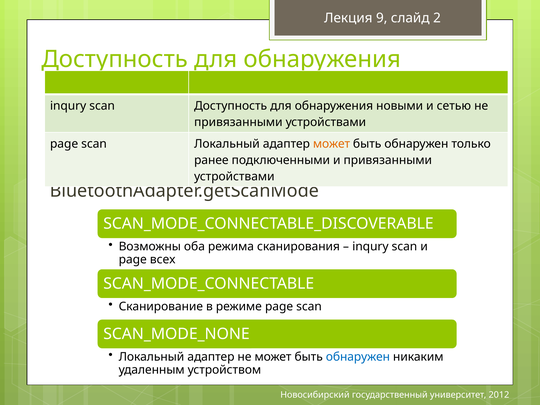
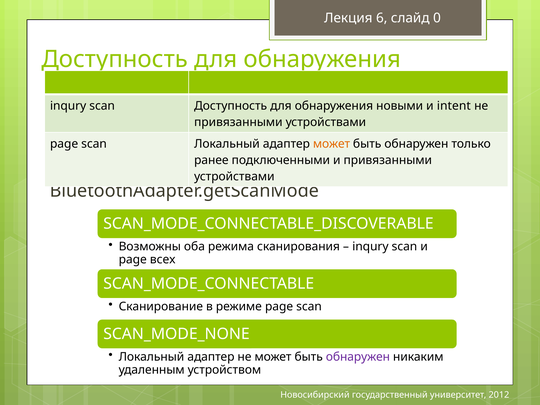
9: 9 -> 6
2: 2 -> 0
сетью: сетью -> intent
обнаружен at (358, 357) colour: blue -> purple
